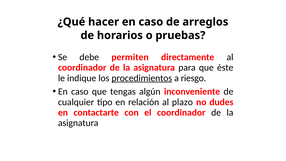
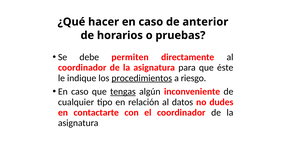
arreglos: arreglos -> anterior
tengas underline: none -> present
plazo: plazo -> datos
